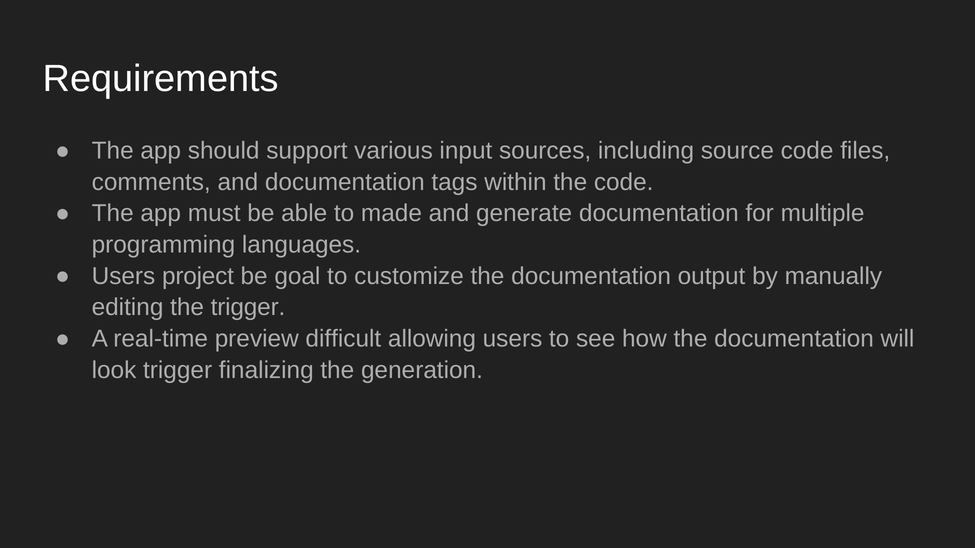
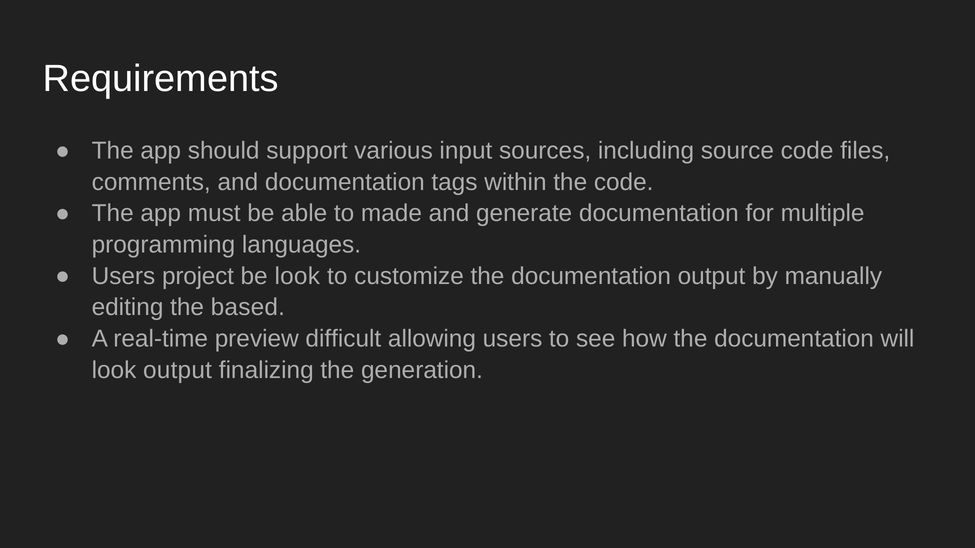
be goal: goal -> look
the trigger: trigger -> based
look trigger: trigger -> output
